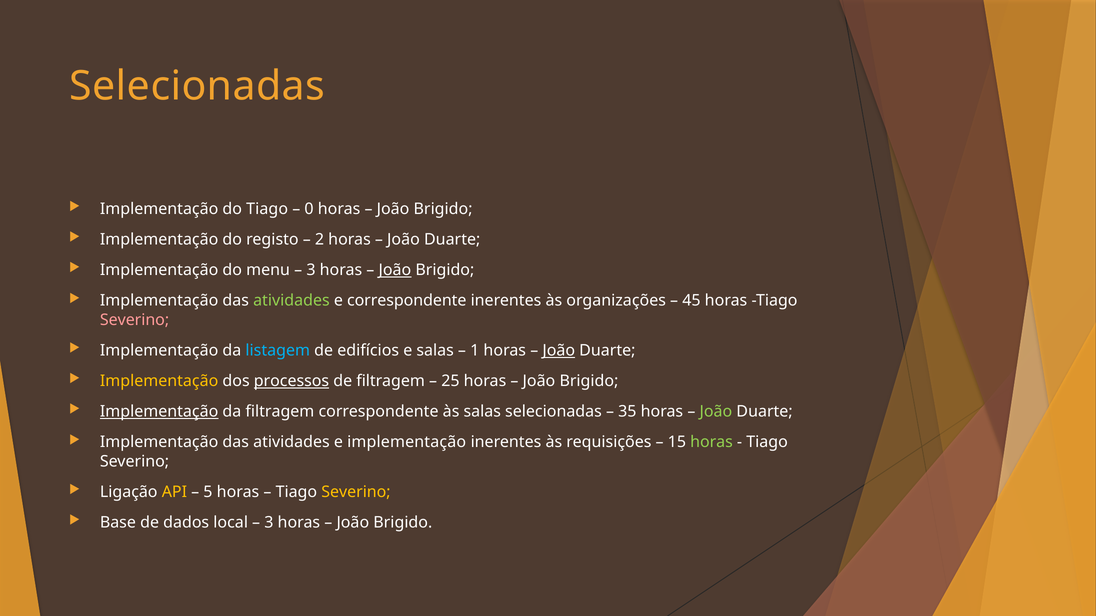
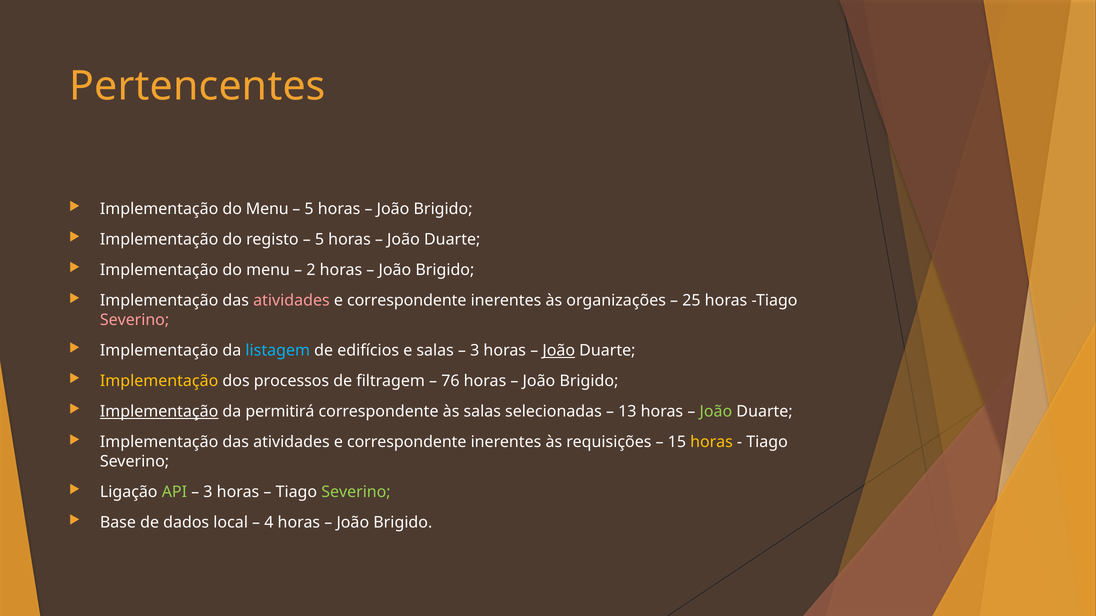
Selecionadas at (197, 86): Selecionadas -> Pertencentes
Tiago at (267, 209): Tiago -> Menu
0 at (309, 209): 0 -> 5
2 at (320, 240): 2 -> 5
3 at (311, 270): 3 -> 2
João at (395, 270) underline: present -> none
atividades at (291, 301) colour: light green -> pink
45: 45 -> 25
1 at (475, 351): 1 -> 3
processos underline: present -> none
25: 25 -> 76
da filtragem: filtragem -> permitirá
35: 35 -> 13
implementação at (407, 443): implementação -> correspondente
horas at (711, 443) colour: light green -> yellow
API colour: yellow -> light green
5 at (208, 492): 5 -> 3
Severino at (356, 492) colour: yellow -> light green
3 at (269, 523): 3 -> 4
